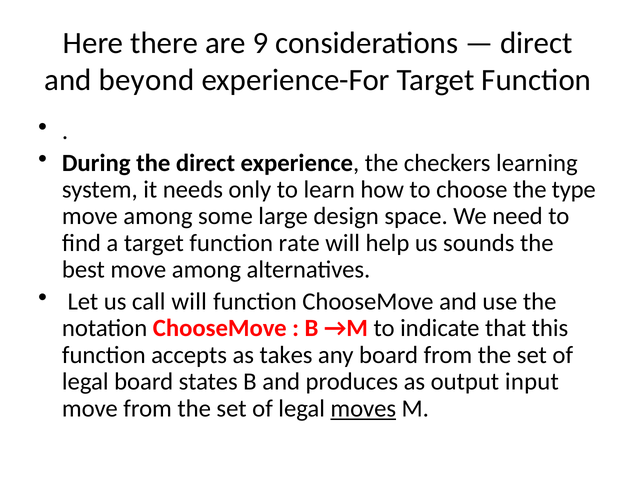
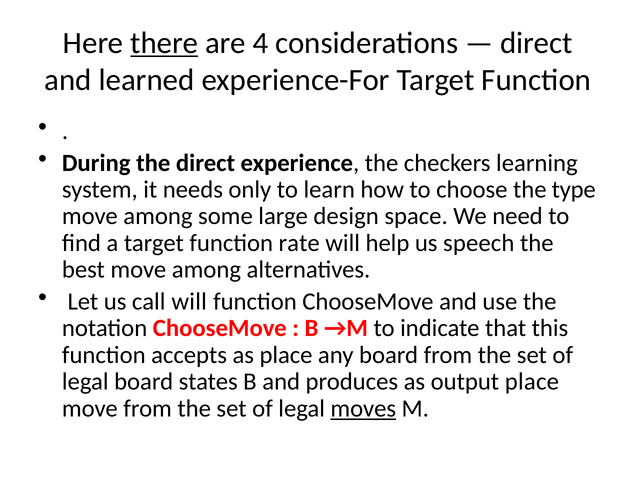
there underline: none -> present
9: 9 -> 4
beyond: beyond -> learned
sounds: sounds -> speech
as takes: takes -> place
output input: input -> place
